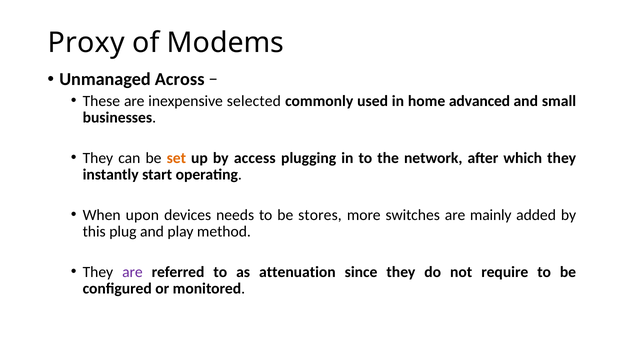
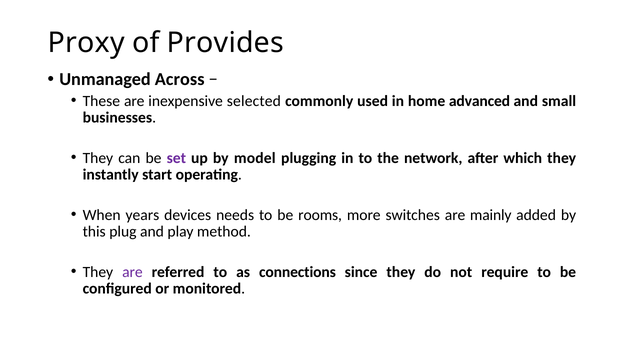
Modems: Modems -> Provides
set colour: orange -> purple
access: access -> model
upon: upon -> years
stores: stores -> rooms
attenuation: attenuation -> connections
